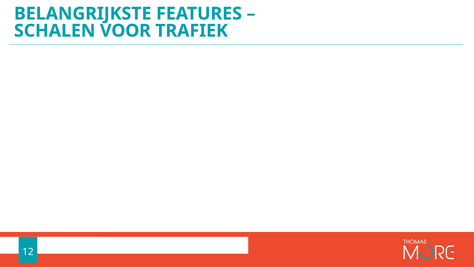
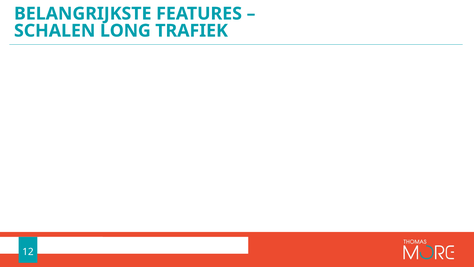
VOOR: VOOR -> LONG
